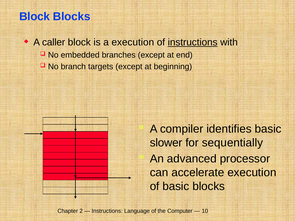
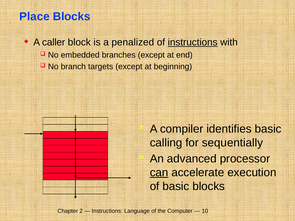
Block at (35, 16): Block -> Place
a execution: execution -> penalized
slower: slower -> calling
can underline: none -> present
